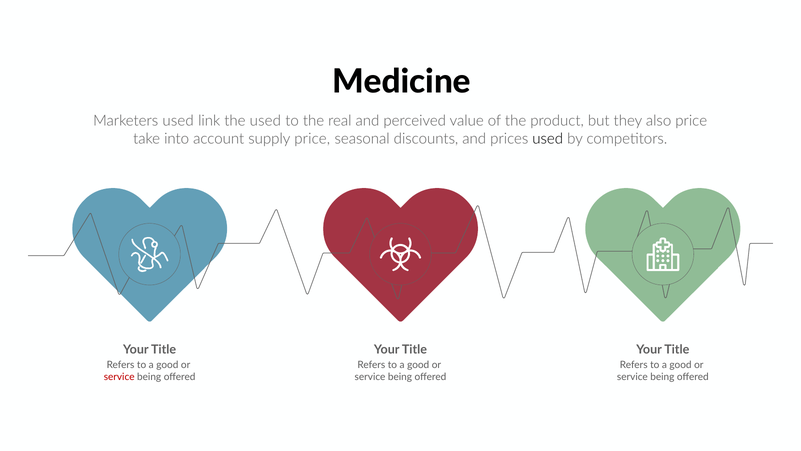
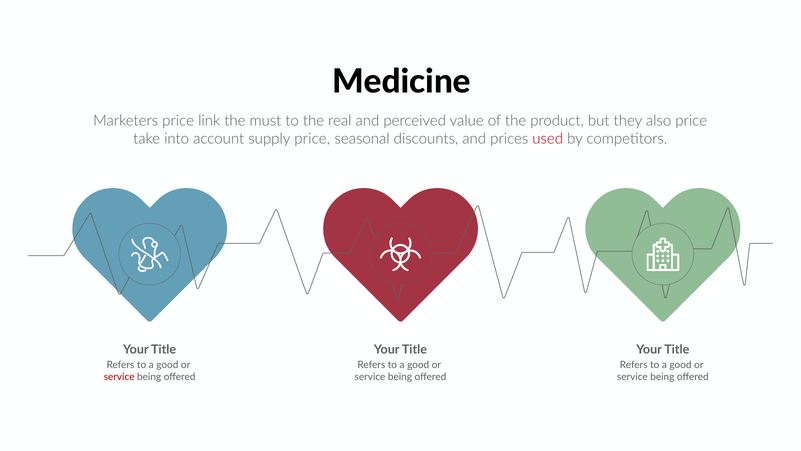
Marketers used: used -> price
the used: used -> must
used at (548, 139) colour: black -> red
